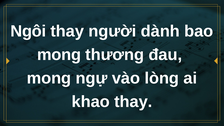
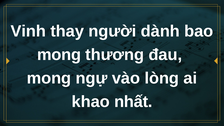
Ngôi: Ngôi -> Vinh
khao thay: thay -> nhất
